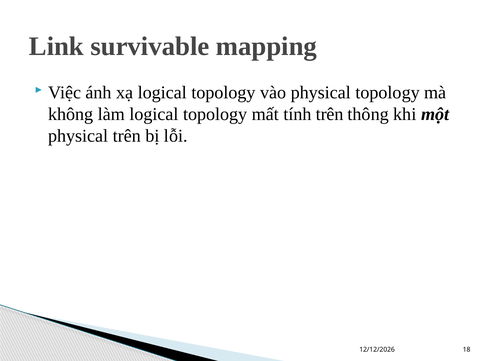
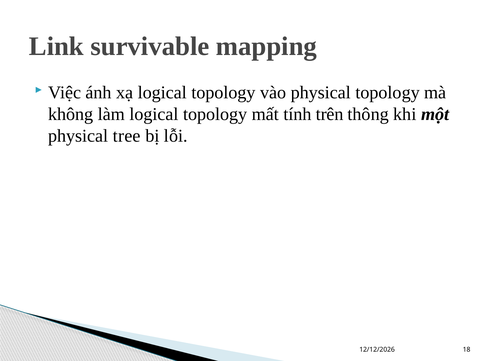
physical trên: trên -> tree
